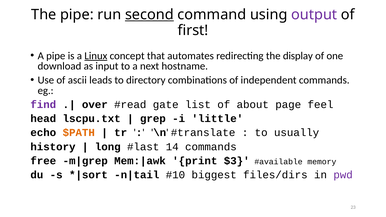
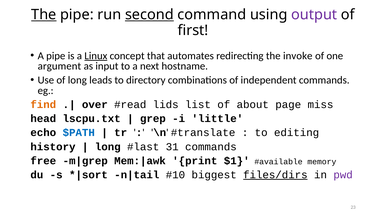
The at (44, 15) underline: none -> present
display: display -> invoke
download: download -> argument
of ascii: ascii -> long
find colour: purple -> orange
gate: gate -> lids
feel: feel -> miss
$PATH colour: orange -> blue
usually: usually -> editing
14: 14 -> 31
$3: $3 -> $1
files/dirs underline: none -> present
